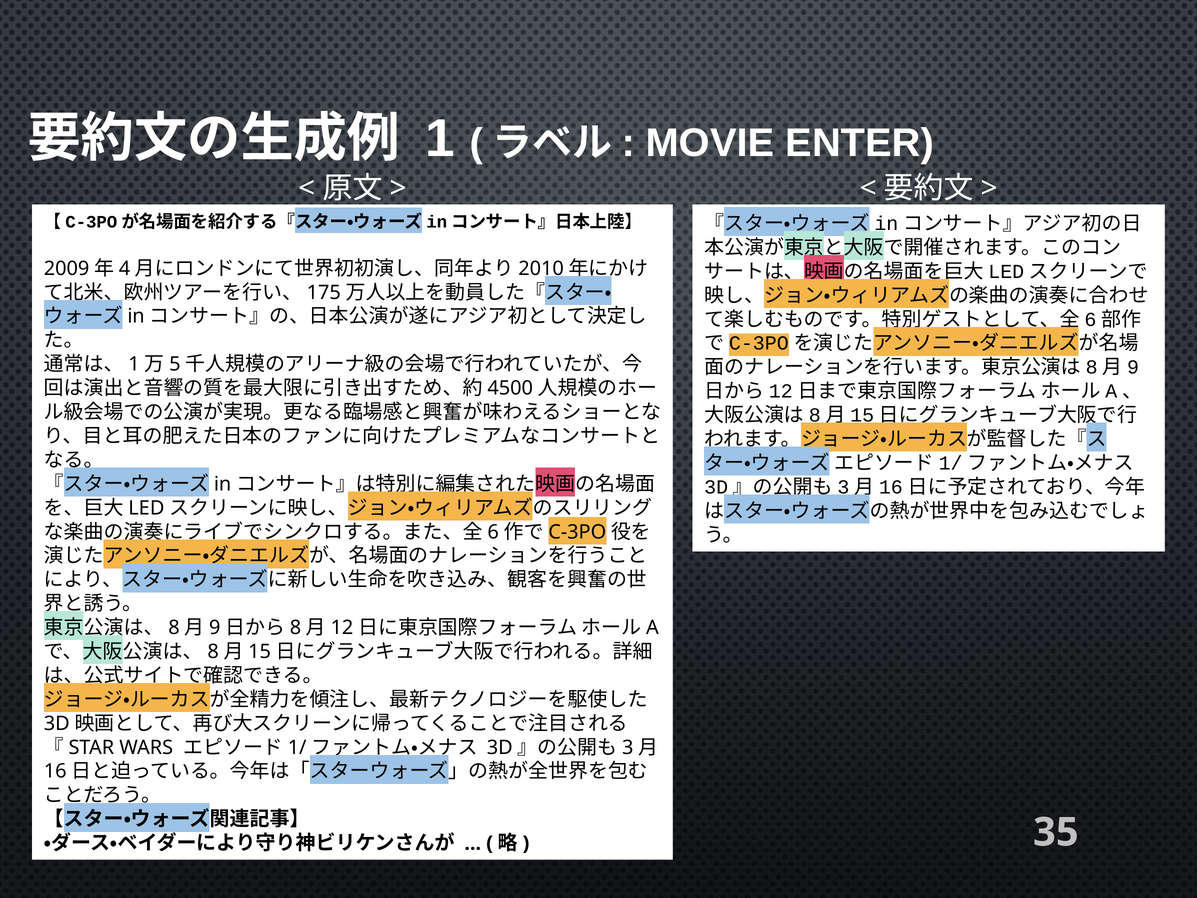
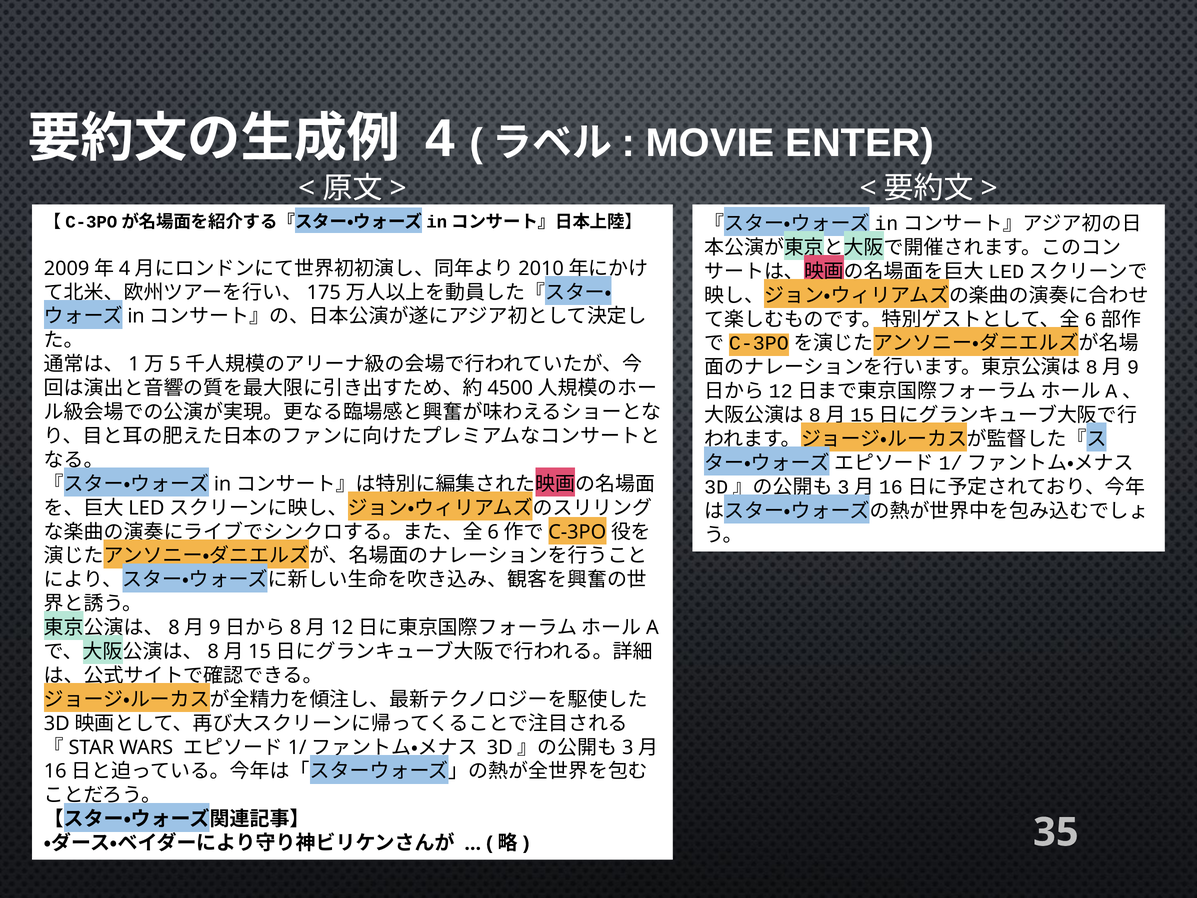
1: 1 -> 4
